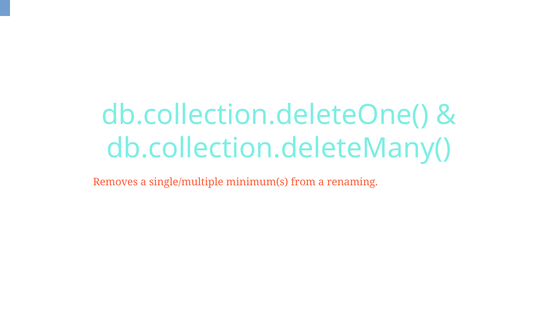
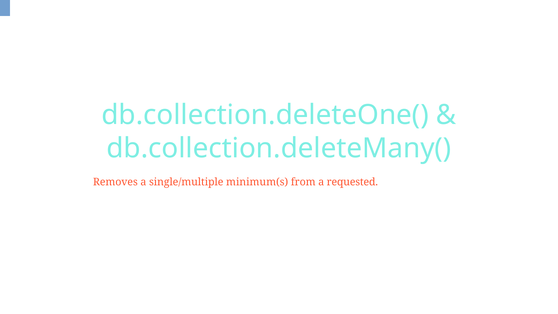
renaming: renaming -> requested
